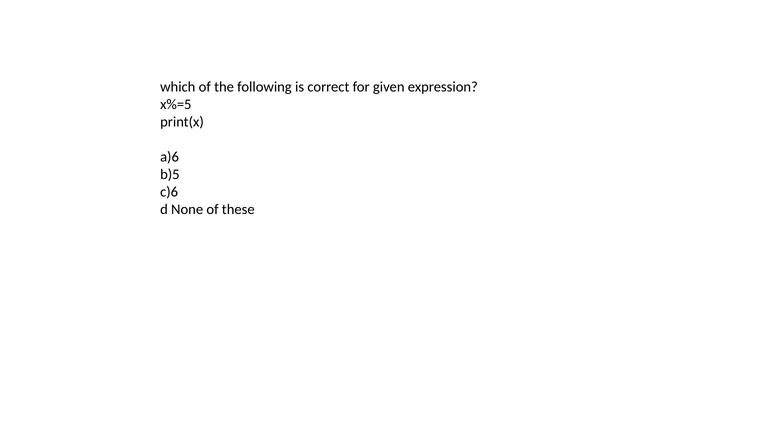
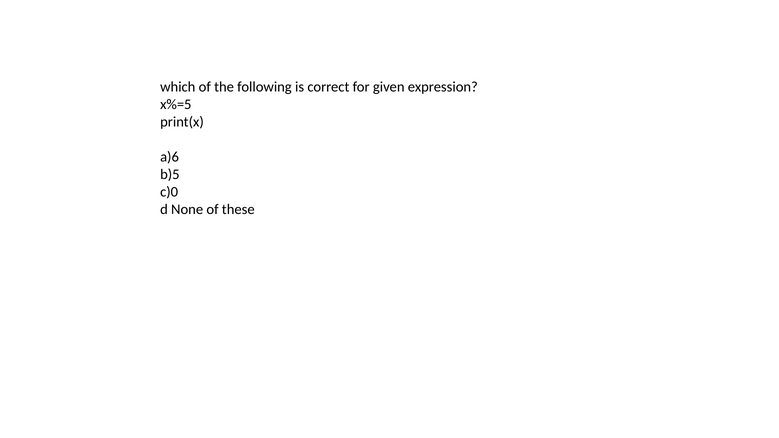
c)6: c)6 -> c)0
